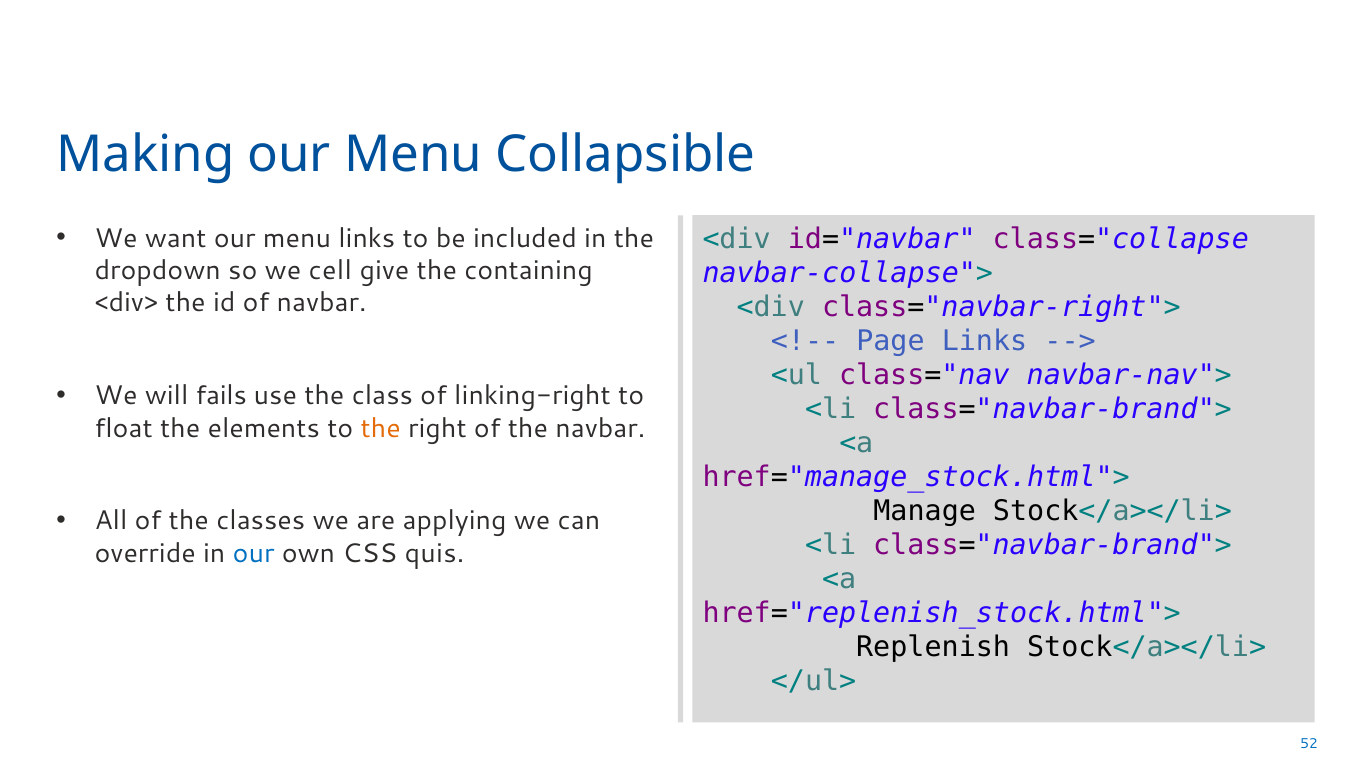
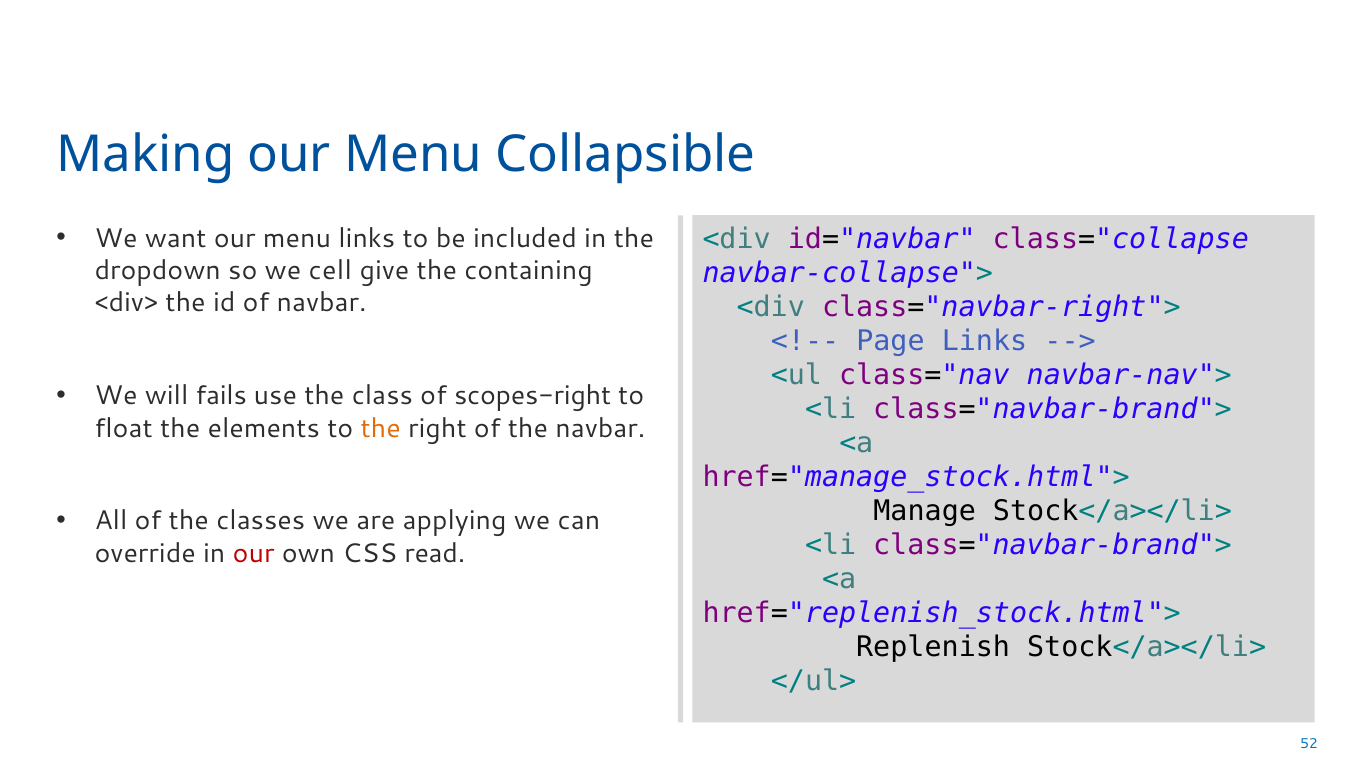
linking-right: linking-right -> scopes-right
our at (254, 553) colour: blue -> red
quis: quis -> read
